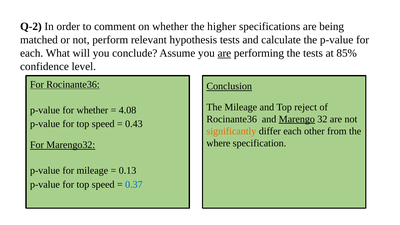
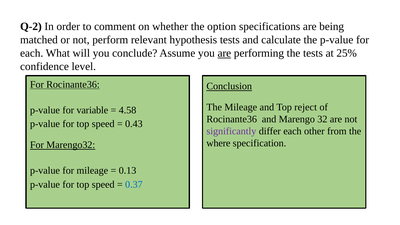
higher: higher -> option
85%: 85% -> 25%
for whether: whether -> variable
4.08: 4.08 -> 4.58
Marengo underline: present -> none
significantly colour: orange -> purple
